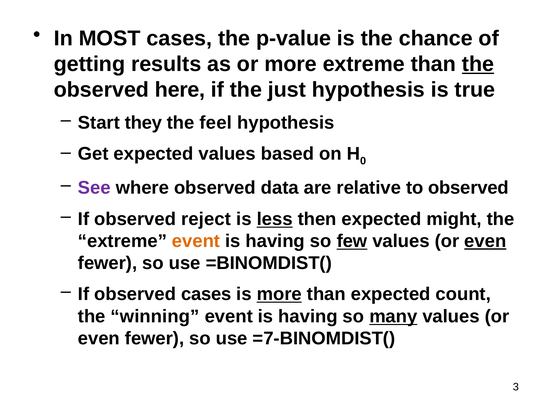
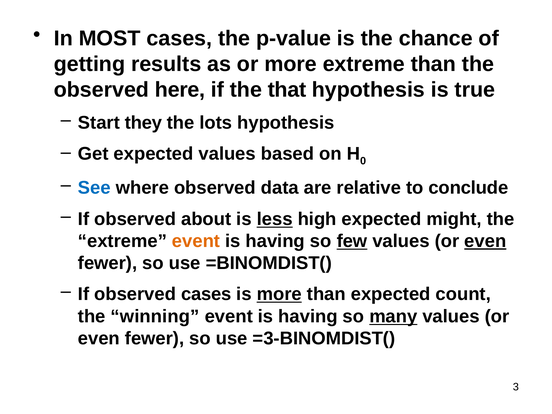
the at (478, 64) underline: present -> none
just: just -> that
feel: feel -> lots
See colour: purple -> blue
to observed: observed -> conclude
reject: reject -> about
then: then -> high
=7-BINOMDIST(: =7-BINOMDIST( -> =3-BINOMDIST(
